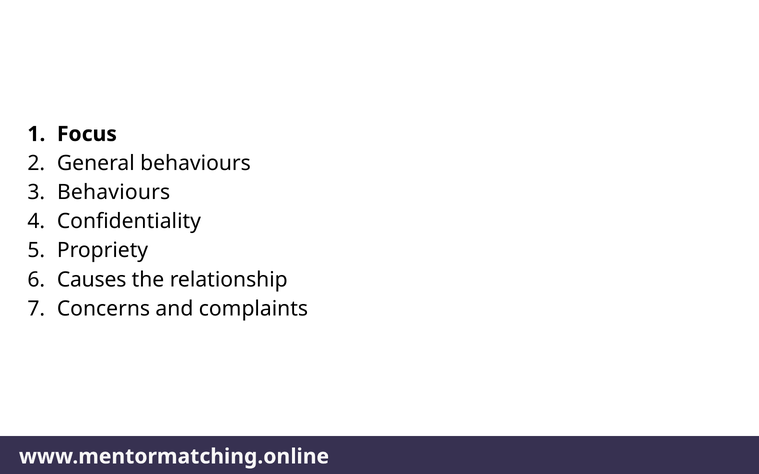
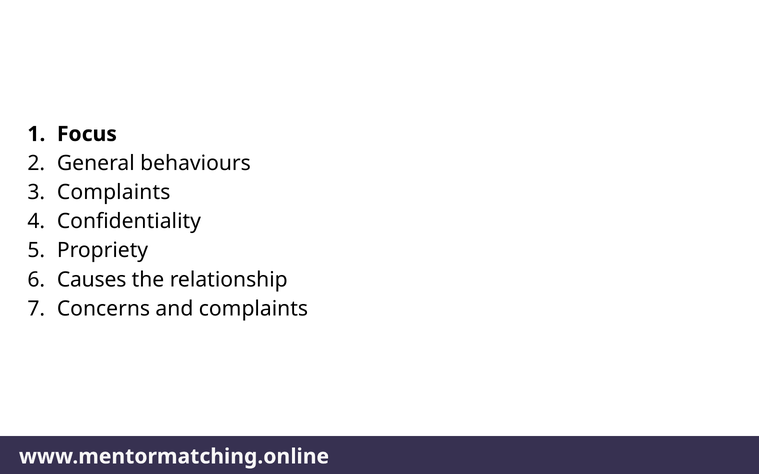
Behaviours at (114, 192): Behaviours -> Complaints
